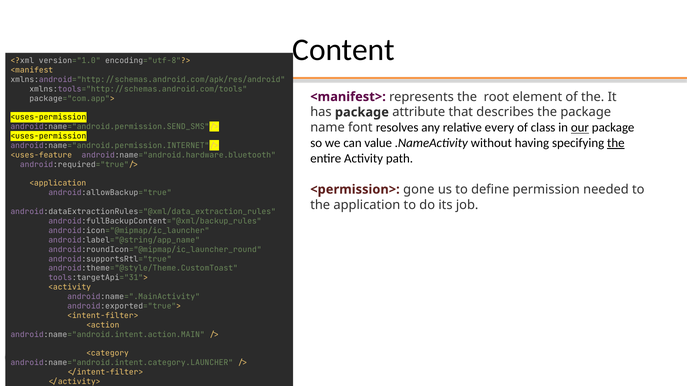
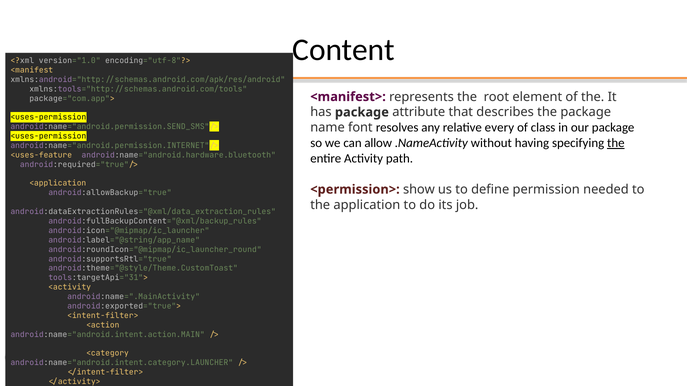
our underline: present -> none
value: value -> allow
gone: gone -> show
